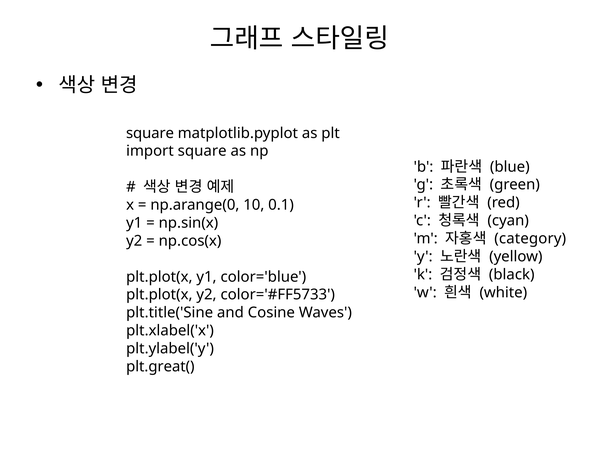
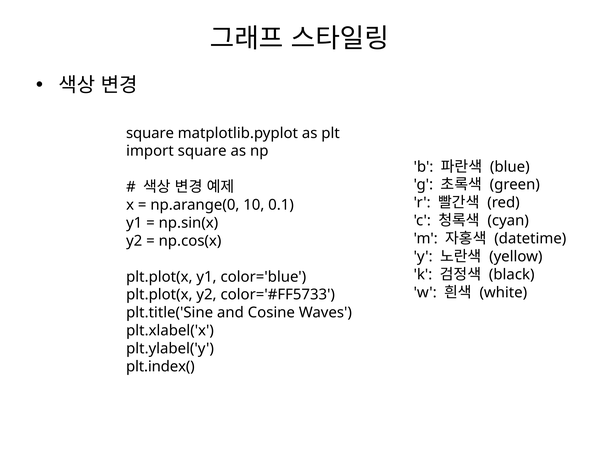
category: category -> datetime
plt.great(: plt.great( -> plt.index(
